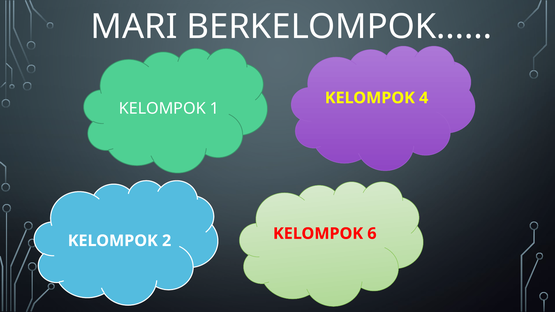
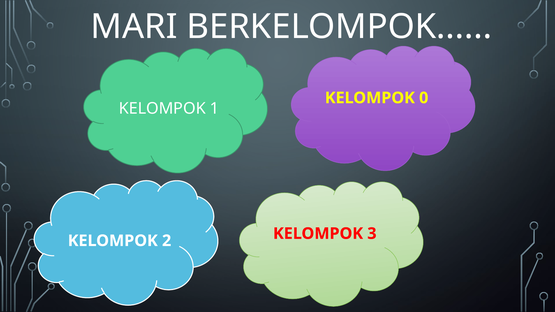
4: 4 -> 0
6: 6 -> 3
